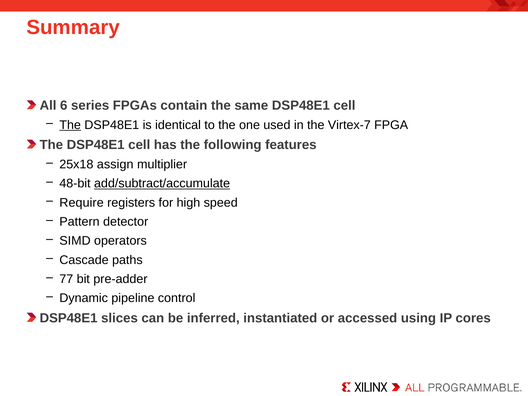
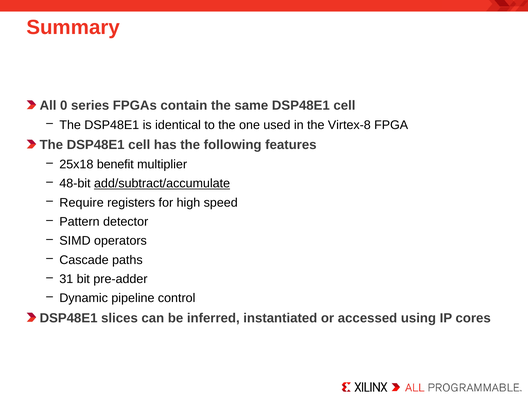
6: 6 -> 0
The at (70, 125) underline: present -> none
Virtex-7: Virtex-7 -> Virtex-8
assign: assign -> benefit
77: 77 -> 31
